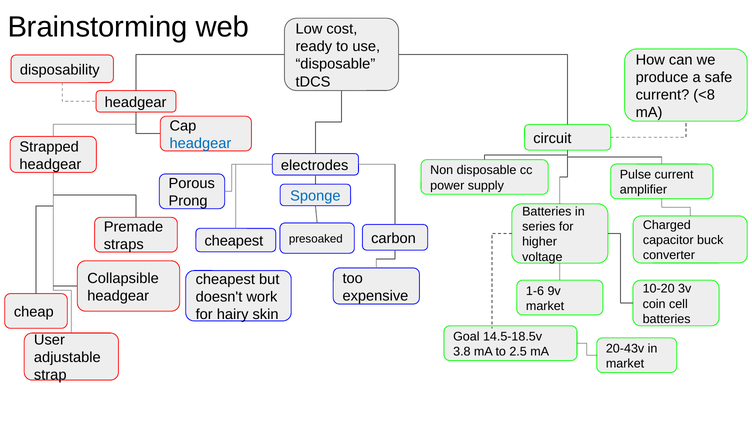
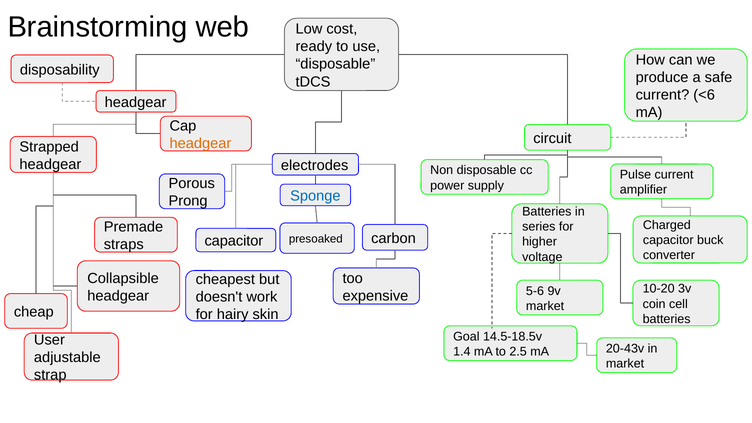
<8: <8 -> <6
headgear at (200, 143) colour: blue -> orange
cheapest at (234, 241): cheapest -> capacitor
1-6: 1-6 -> 5-6
3.8: 3.8 -> 1.4
